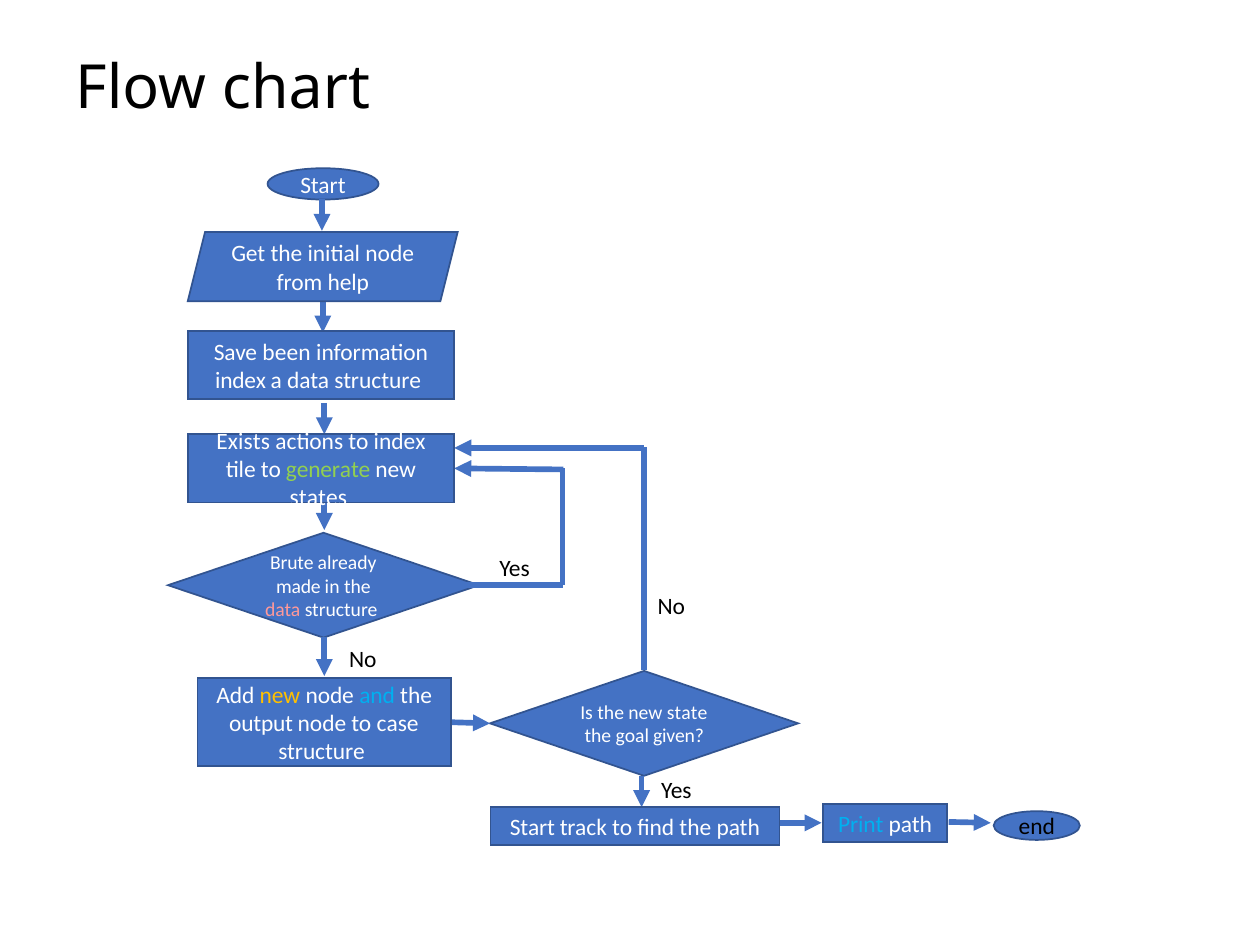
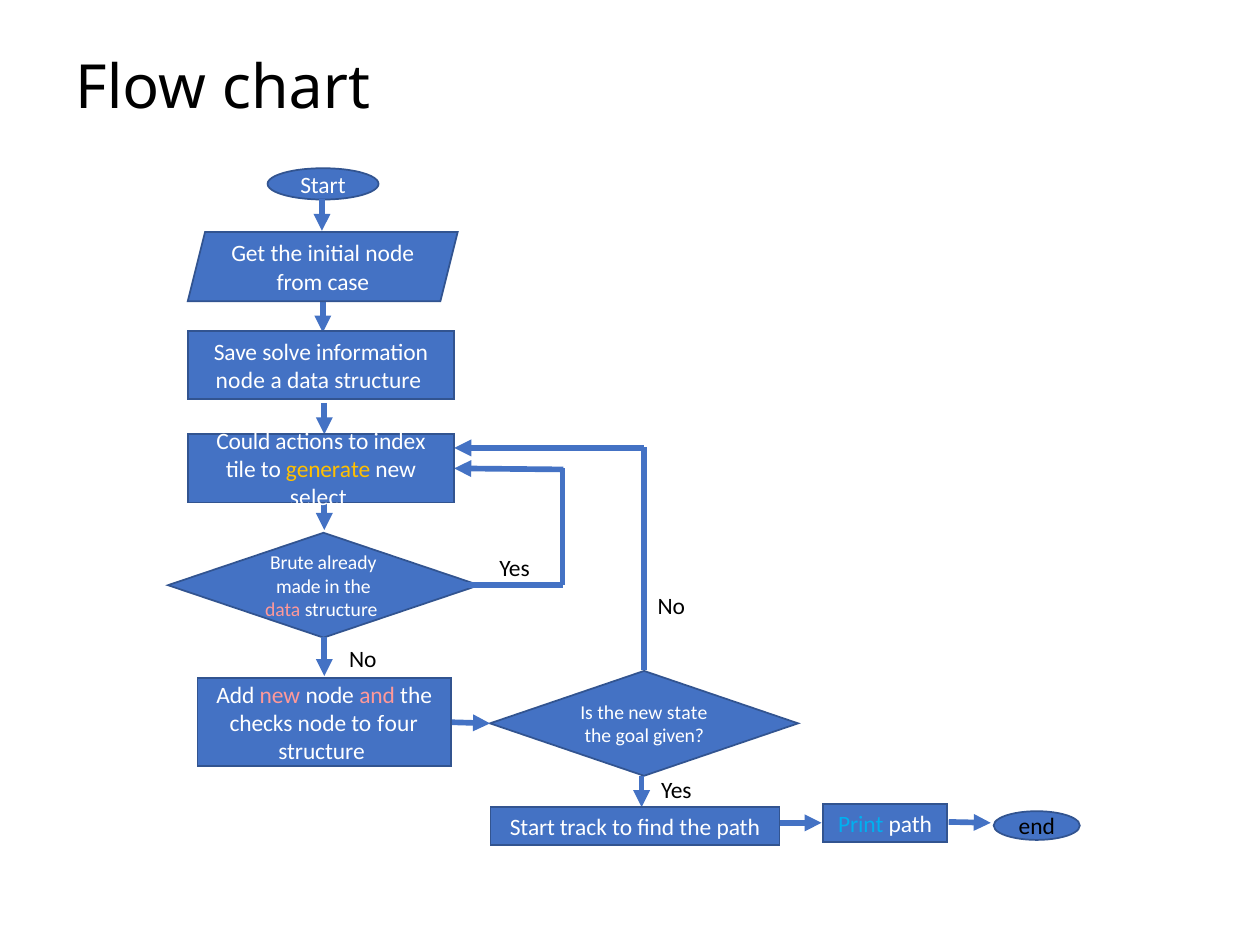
help: help -> case
been: been -> solve
index at (241, 381): index -> node
Exists: Exists -> Could
generate colour: light green -> yellow
states: states -> select
new at (280, 696) colour: yellow -> pink
and colour: light blue -> pink
output: output -> checks
case: case -> four
